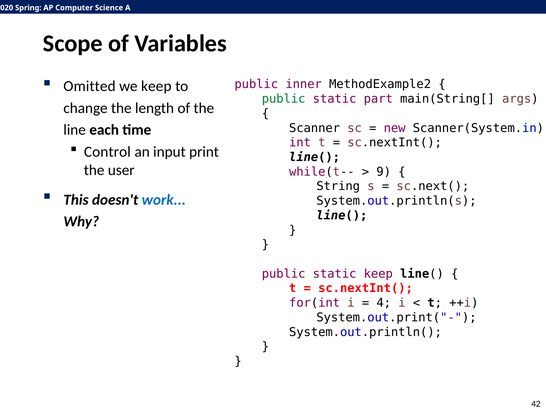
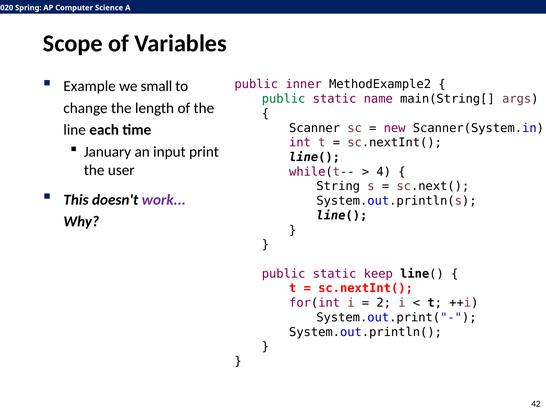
Omitted: Omitted -> Example
we keep: keep -> small
part: part -> name
Control: Control -> January
9: 9 -> 4
work colour: blue -> purple
4: 4 -> 2
